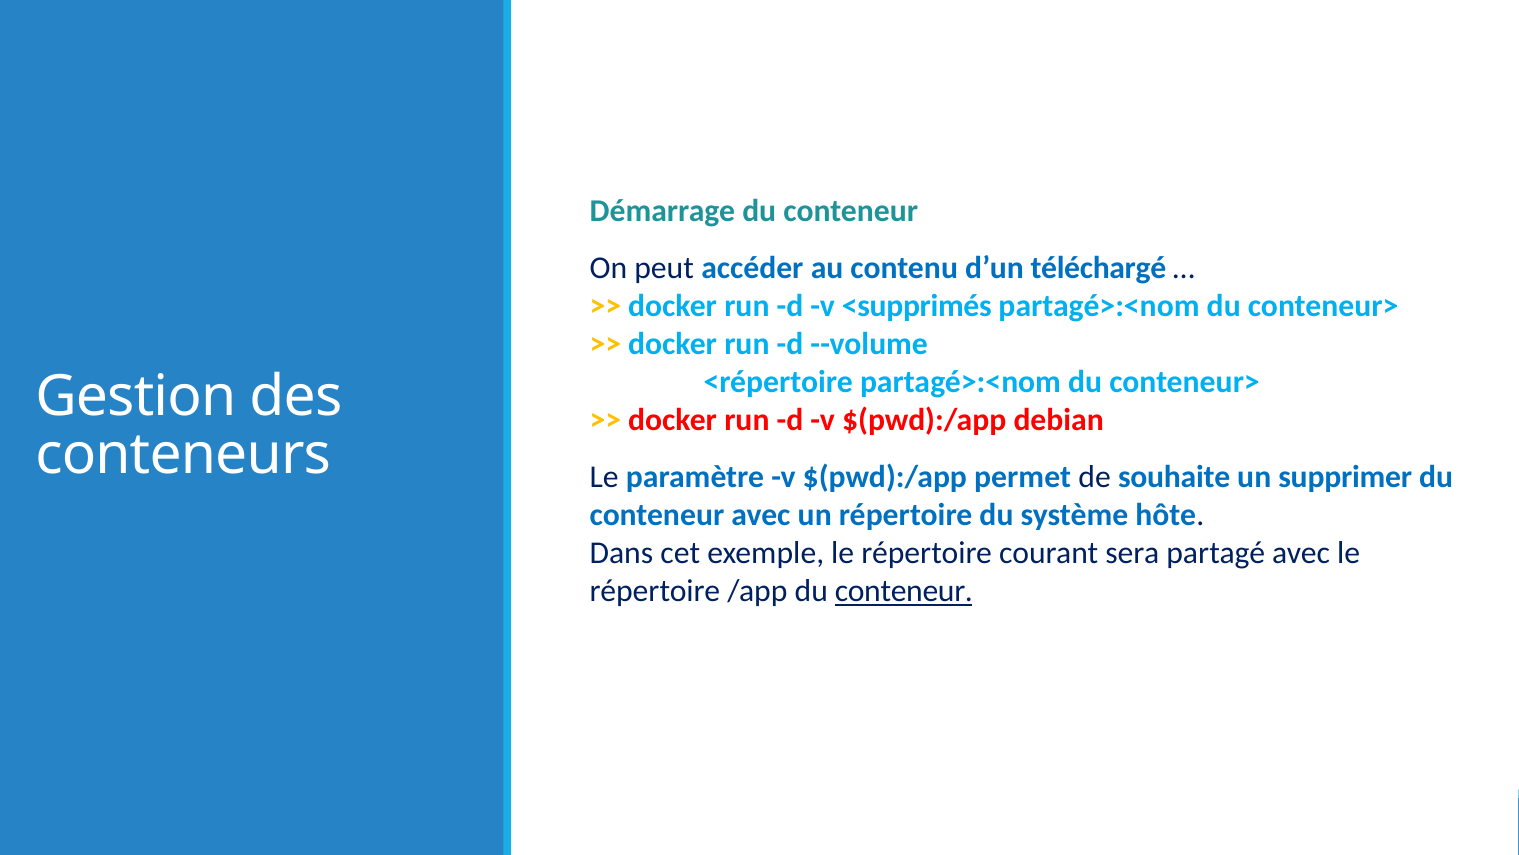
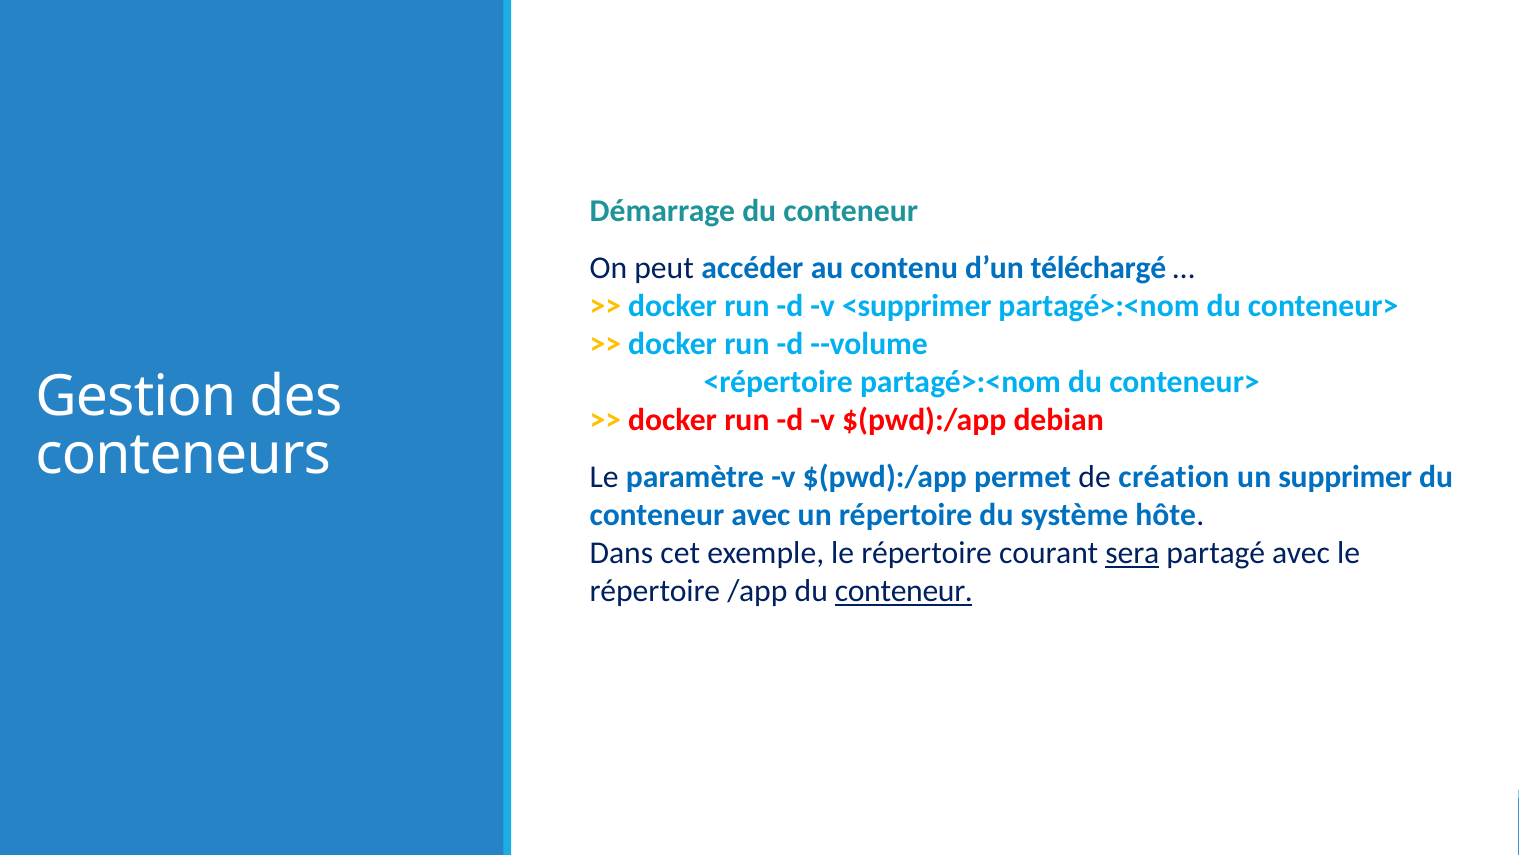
<supprimés: <supprimés -> <supprimer
souhaite: souhaite -> création
sera underline: none -> present
